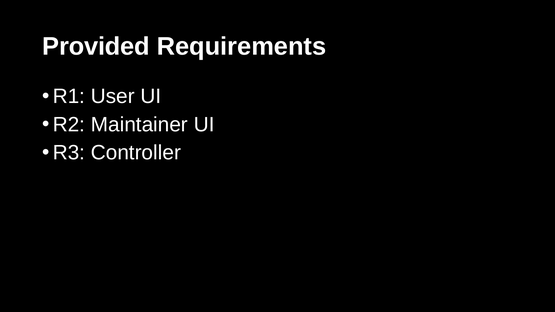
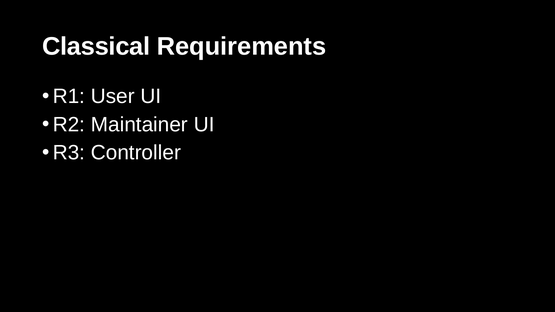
Provided: Provided -> Classical
